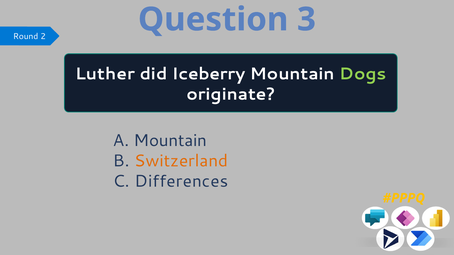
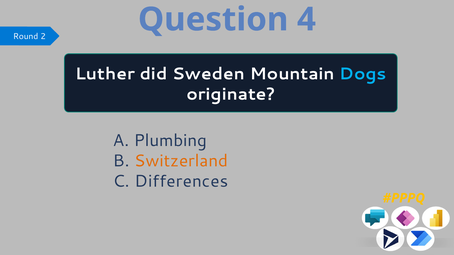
3: 3 -> 4
Iceberry: Iceberry -> Sweden
Dogs colour: light green -> light blue
Mountain at (170, 141): Mountain -> Plumbing
